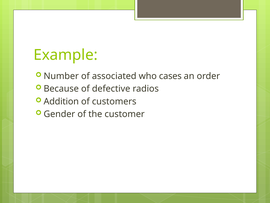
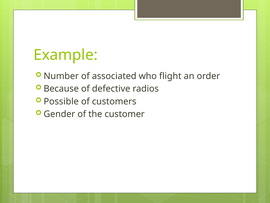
cases: cases -> flight
Addition: Addition -> Possible
